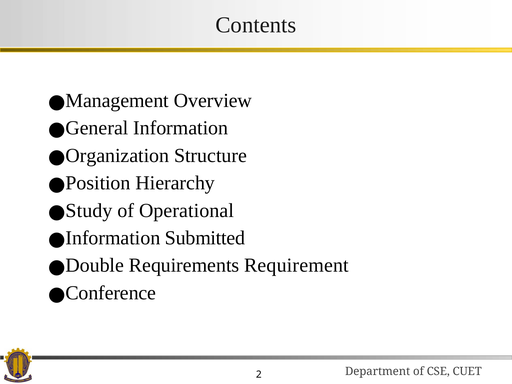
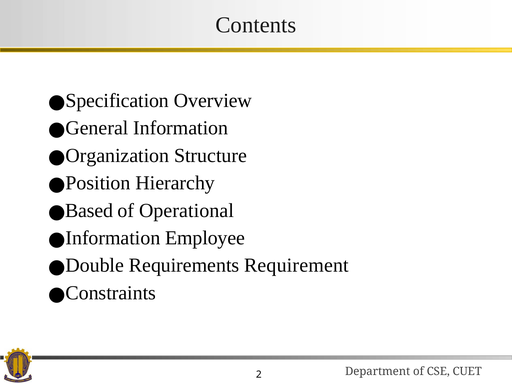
Management: Management -> Specification
Study: Study -> Based
Submitted: Submitted -> Employee
Conference: Conference -> Constraints
